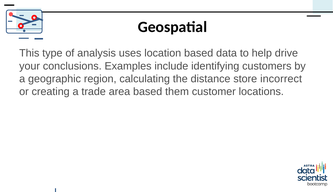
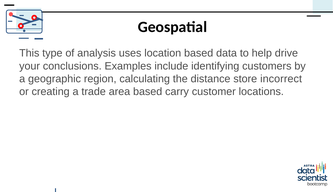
them: them -> carry
